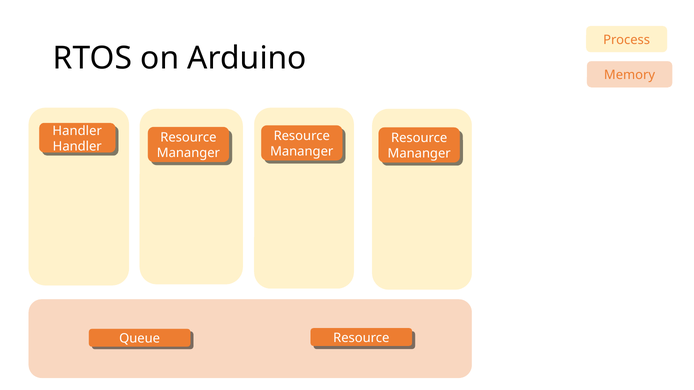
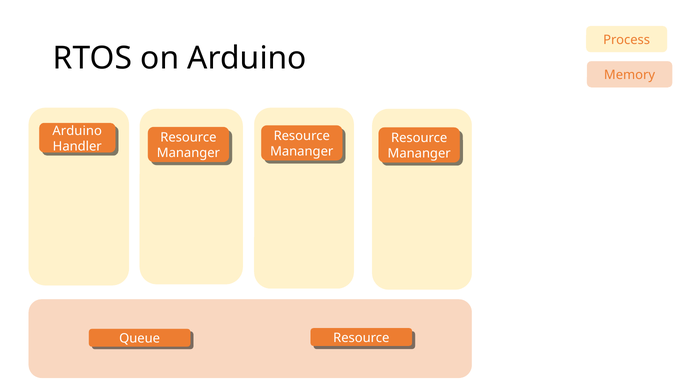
Handler at (77, 131): Handler -> Arduino
